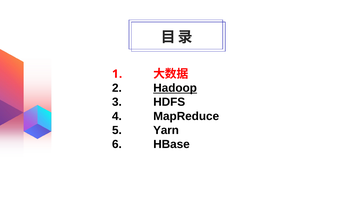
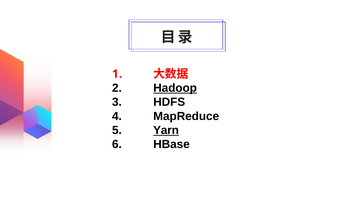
Yarn underline: none -> present
